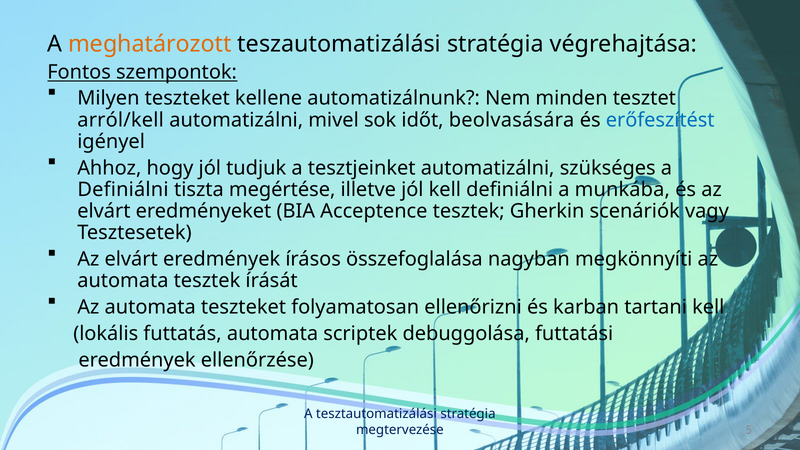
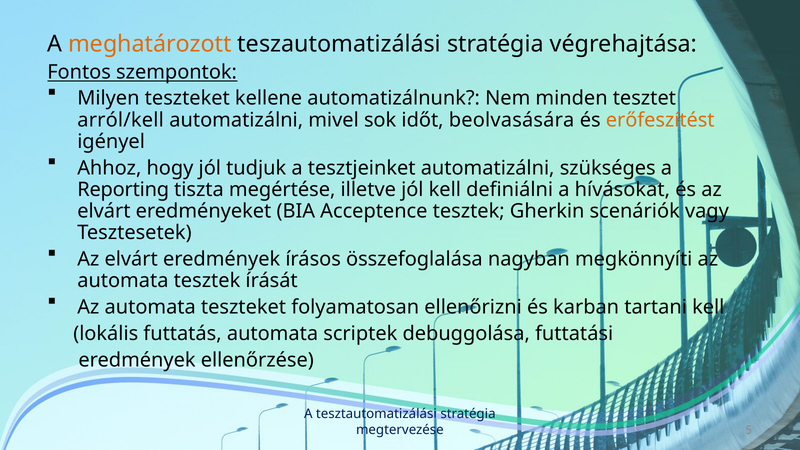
erőfeszítést colour: blue -> orange
Definiálni at (123, 190): Definiálni -> Reporting
munkába: munkába -> hívásokat
